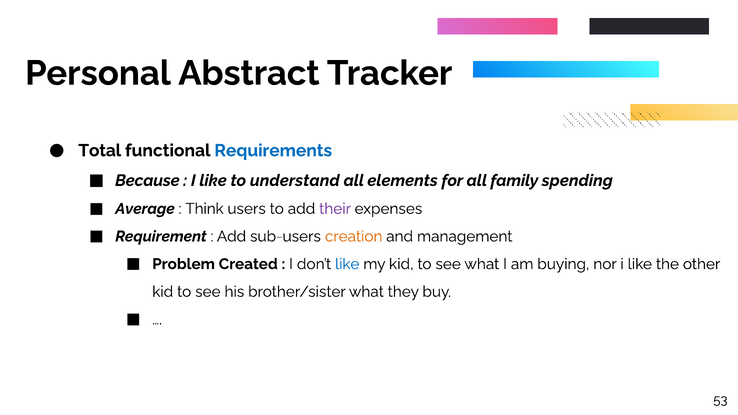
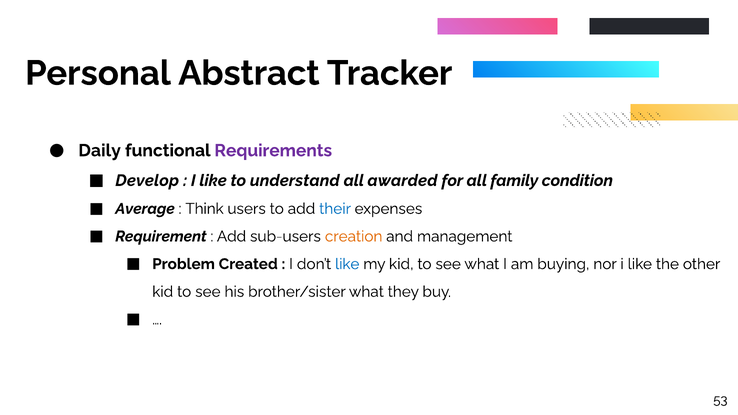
Total: Total -> Daily
Requirements colour: blue -> purple
Because: Because -> Develop
elements: elements -> awarded
spending: spending -> condition
their colour: purple -> blue
